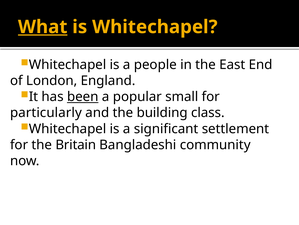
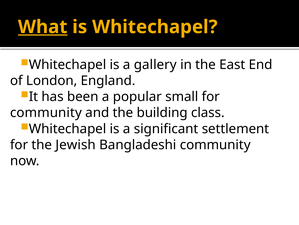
people: people -> gallery
been underline: present -> none
particularly at (46, 112): particularly -> community
Britain: Britain -> Jewish
